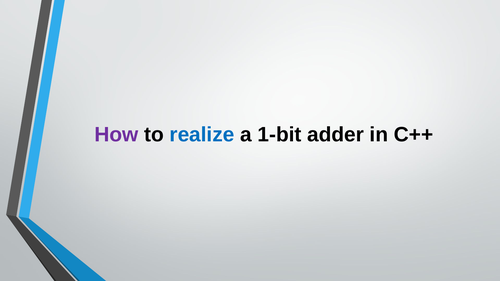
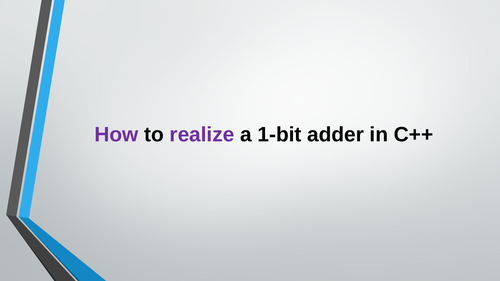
realize colour: blue -> purple
